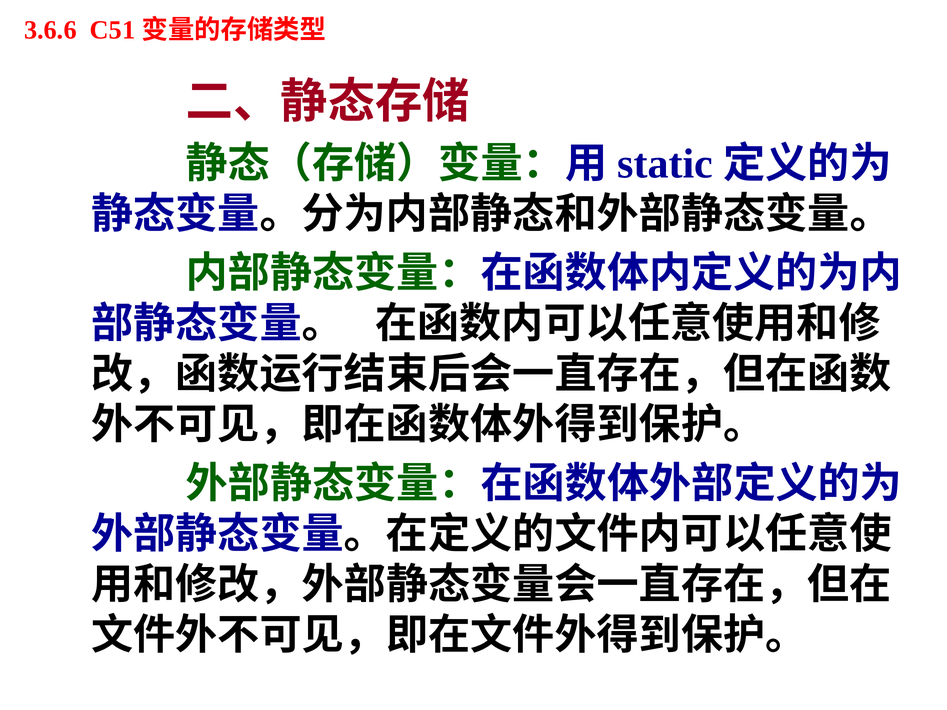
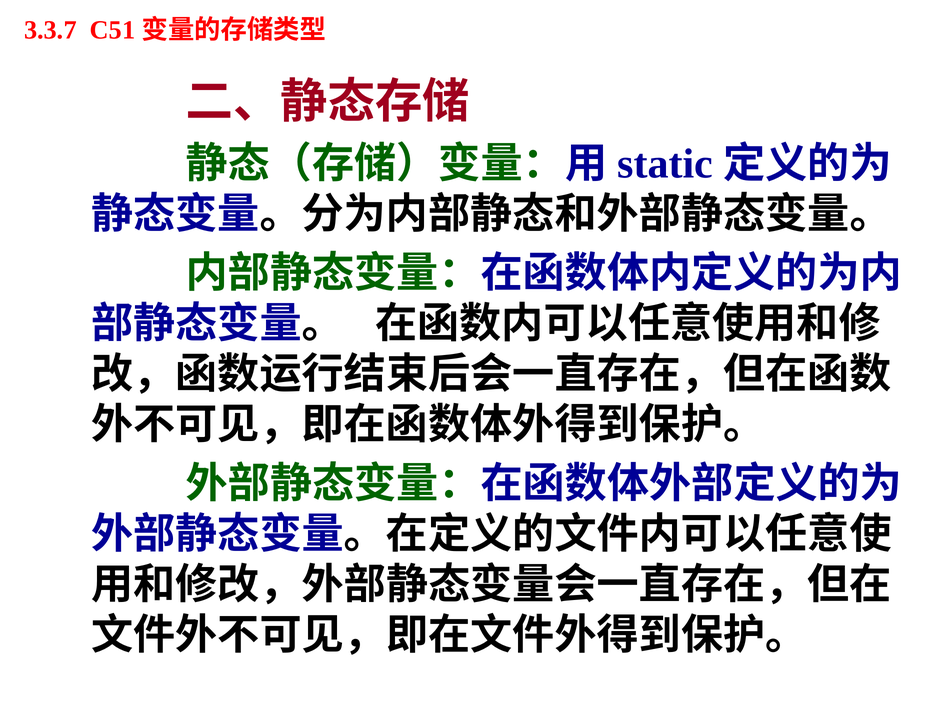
3.6.6: 3.6.6 -> 3.3.7
